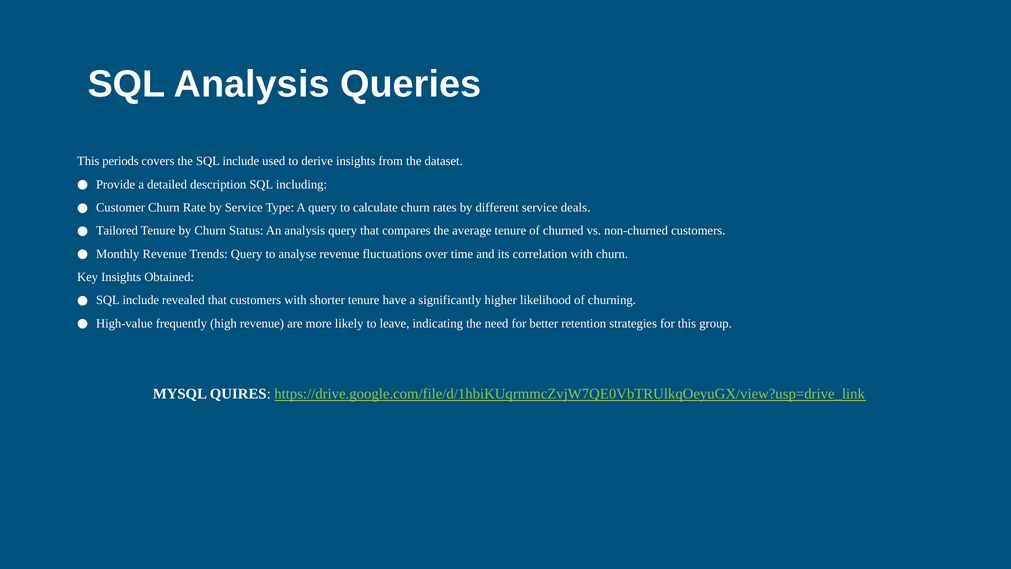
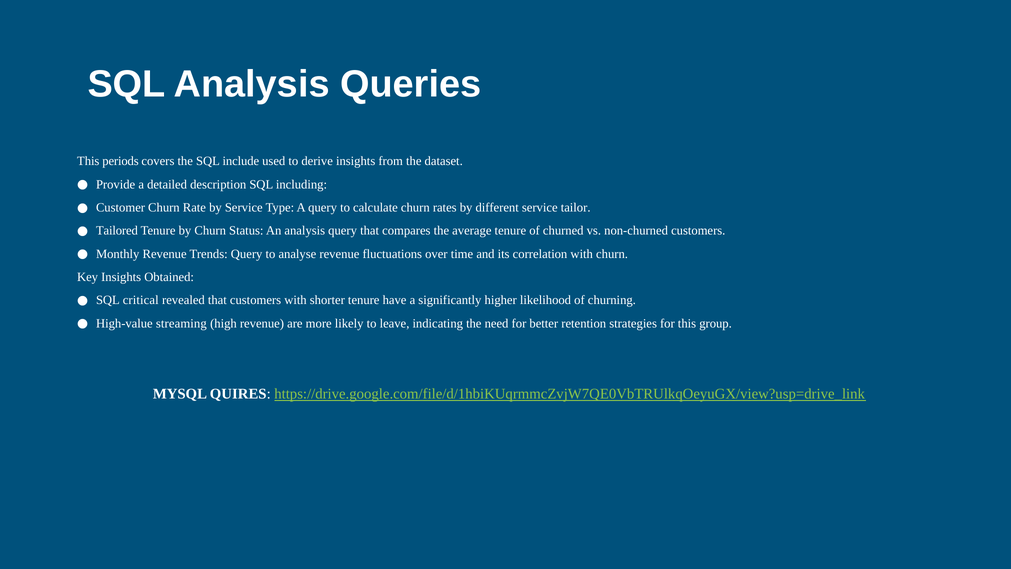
deals: deals -> tailor
include at (141, 300): include -> critical
frequently: frequently -> streaming
